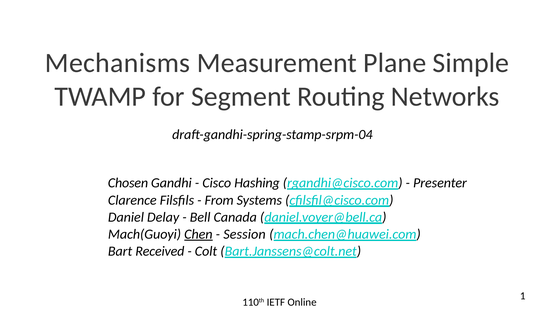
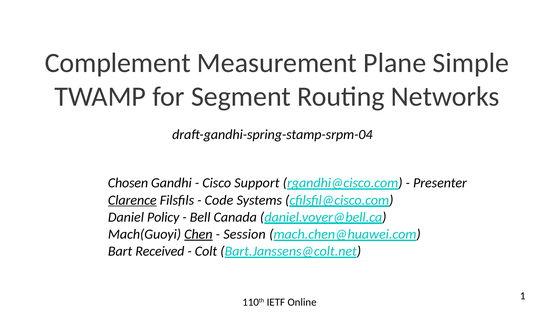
Mechanisms: Mechanisms -> Complement
Hashing: Hashing -> Support
Clarence underline: none -> present
From: From -> Code
Delay: Delay -> Policy
